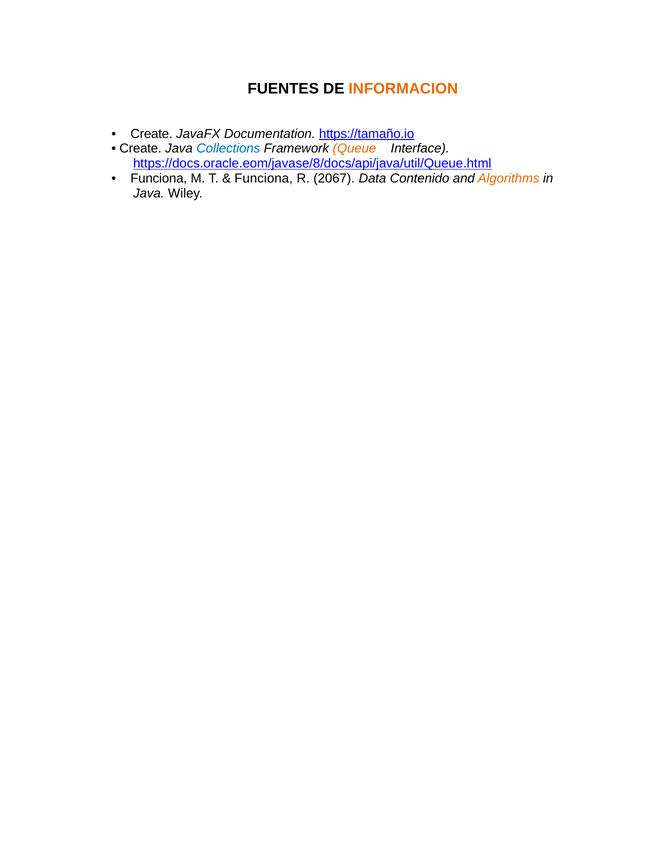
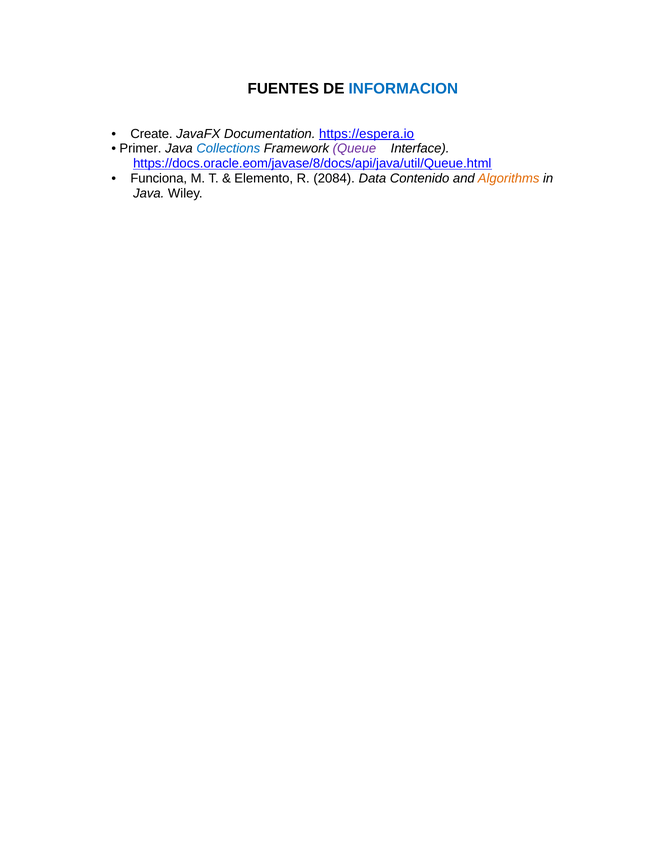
INFORMACION colour: orange -> blue
https://tamaño.io: https://tamaño.io -> https://espera.io
Create at (141, 149): Create -> Primer
Queue colour: orange -> purple
Funciona at (264, 179): Funciona -> Elemento
2067: 2067 -> 2084
